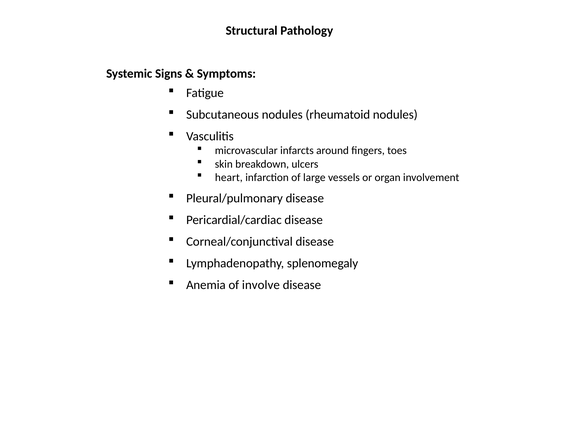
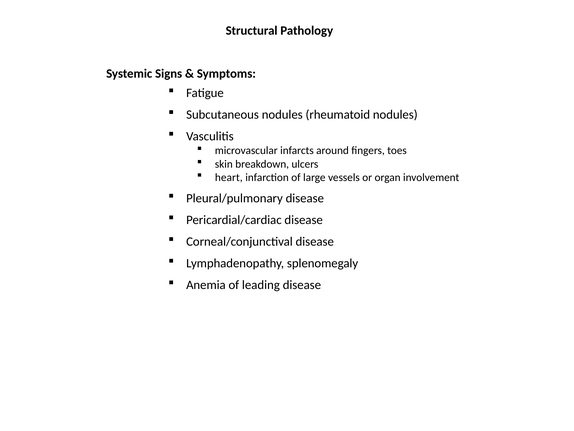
involve: involve -> leading
